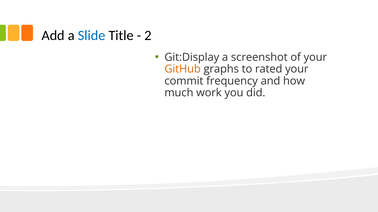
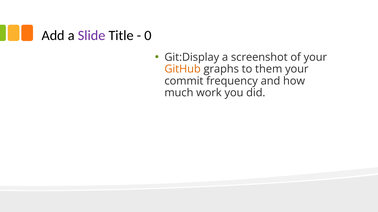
Slide colour: blue -> purple
2: 2 -> 0
rated: rated -> them
